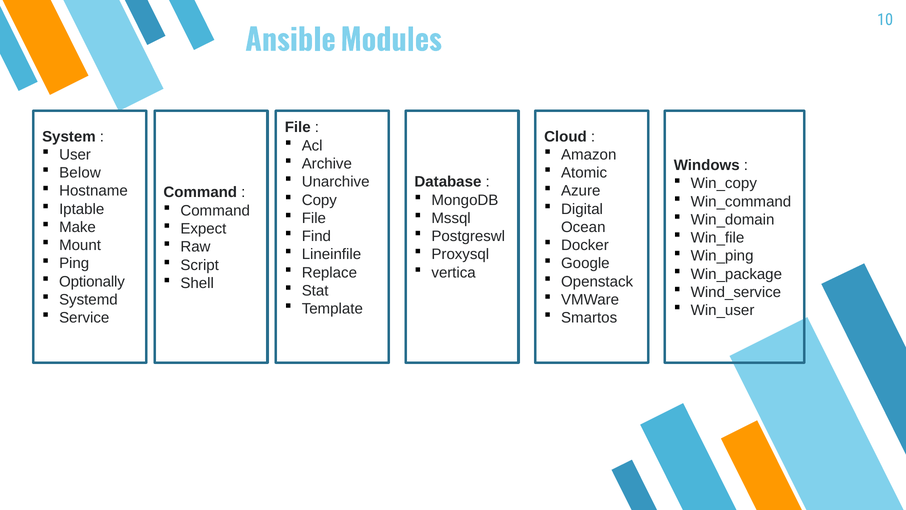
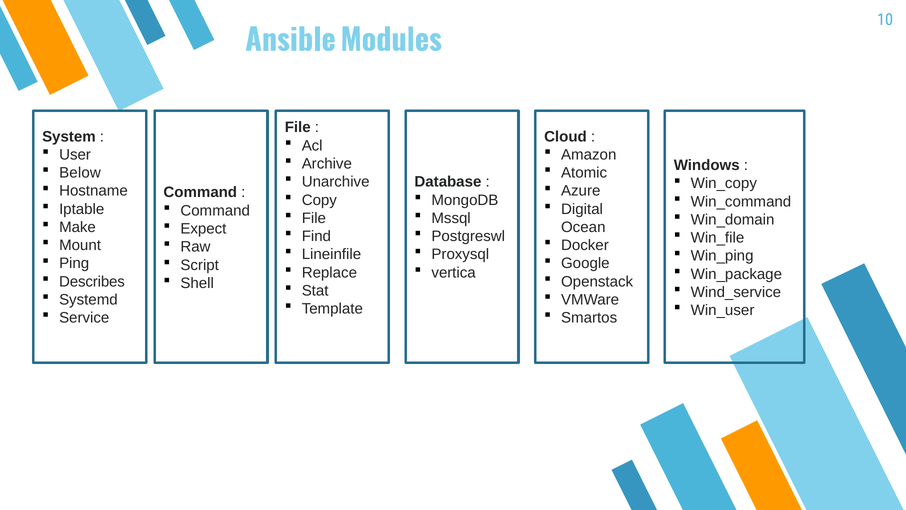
Optionally: Optionally -> Describes
